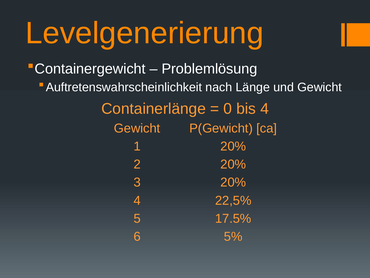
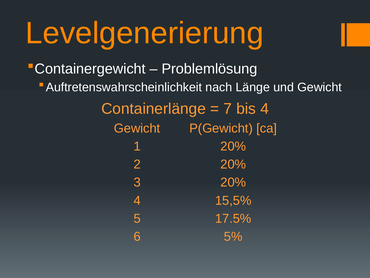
0: 0 -> 7
22,5%: 22,5% -> 15,5%
